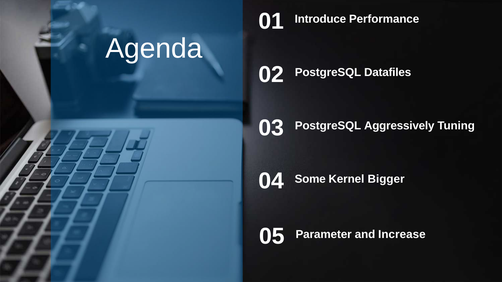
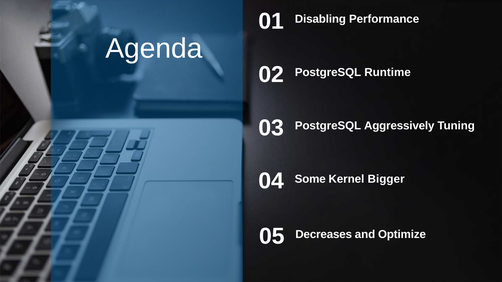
Introduce: Introduce -> Disabling
Datafiles: Datafiles -> Runtime
Parameter: Parameter -> Decreases
Increase: Increase -> Optimize
